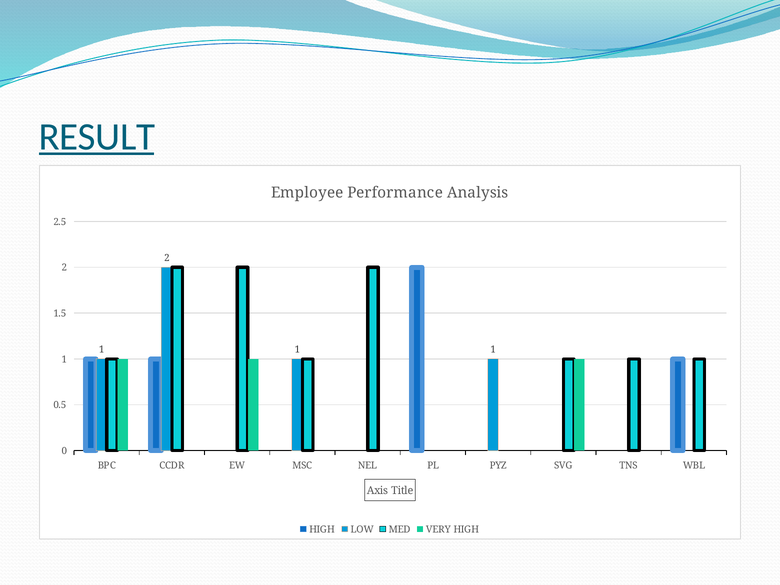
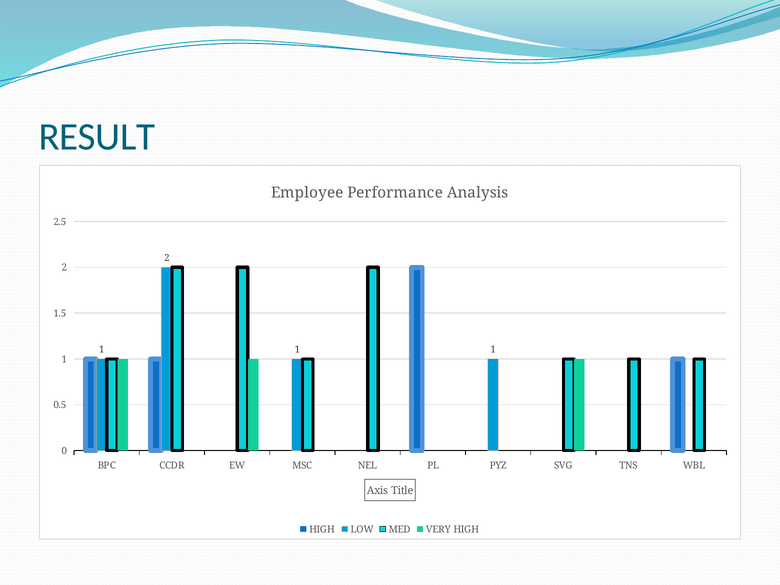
RESULT underline: present -> none
